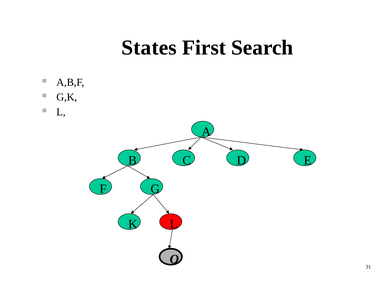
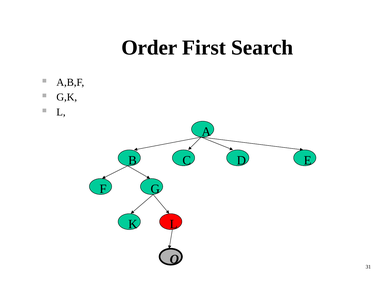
States: States -> Order
